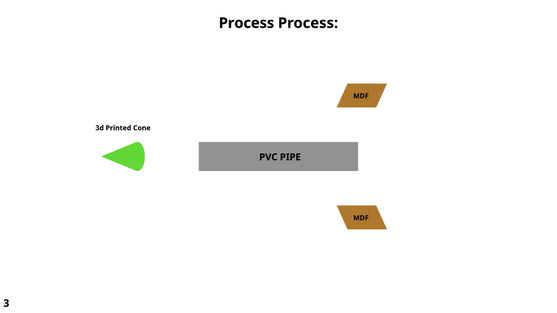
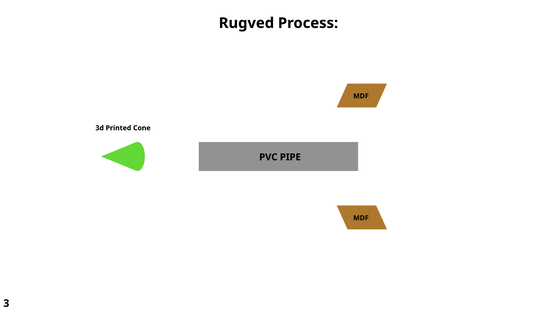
Process at (247, 23): Process -> Rugved
